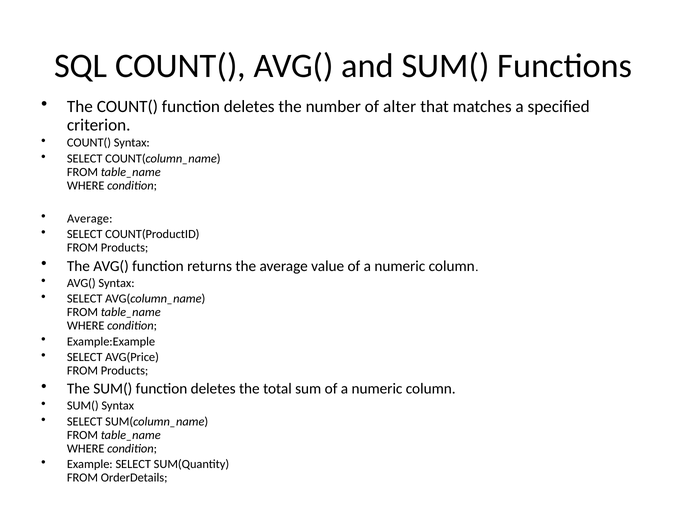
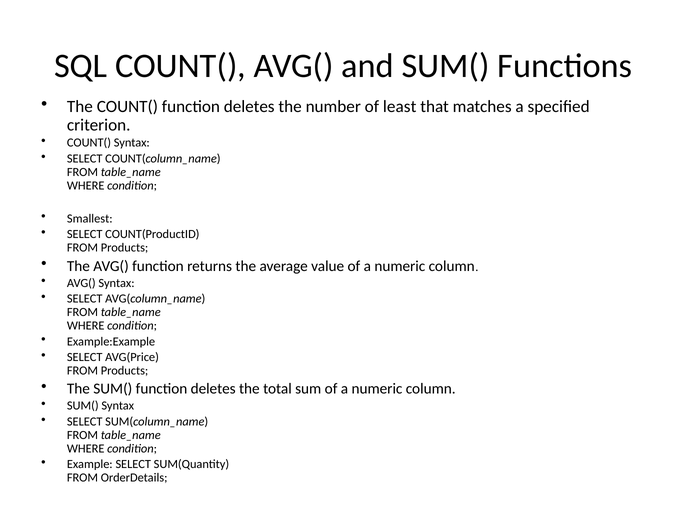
alter: alter -> least
Average at (90, 219): Average -> Smallest
